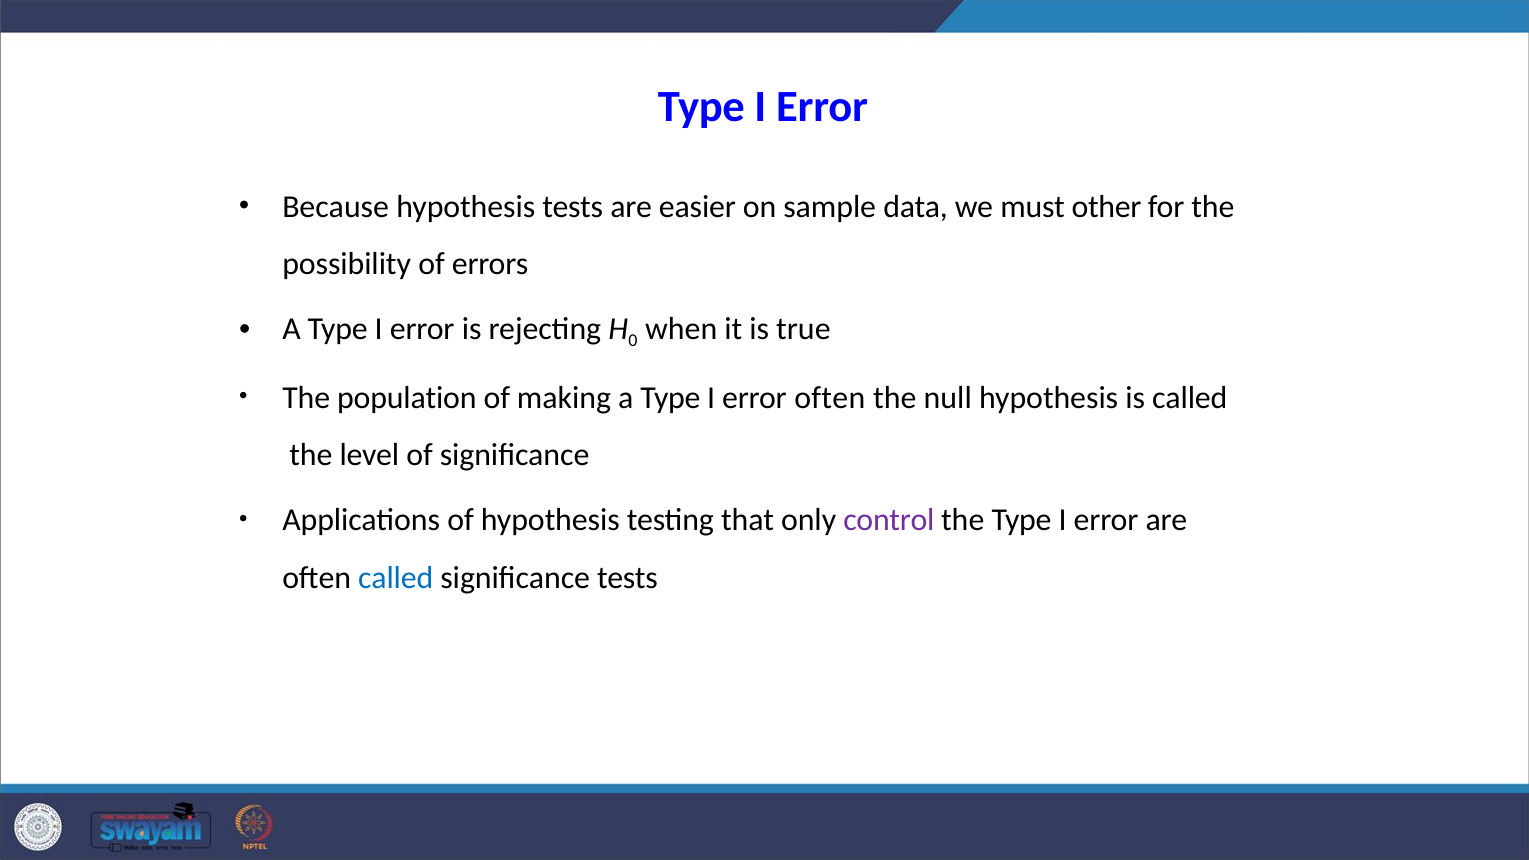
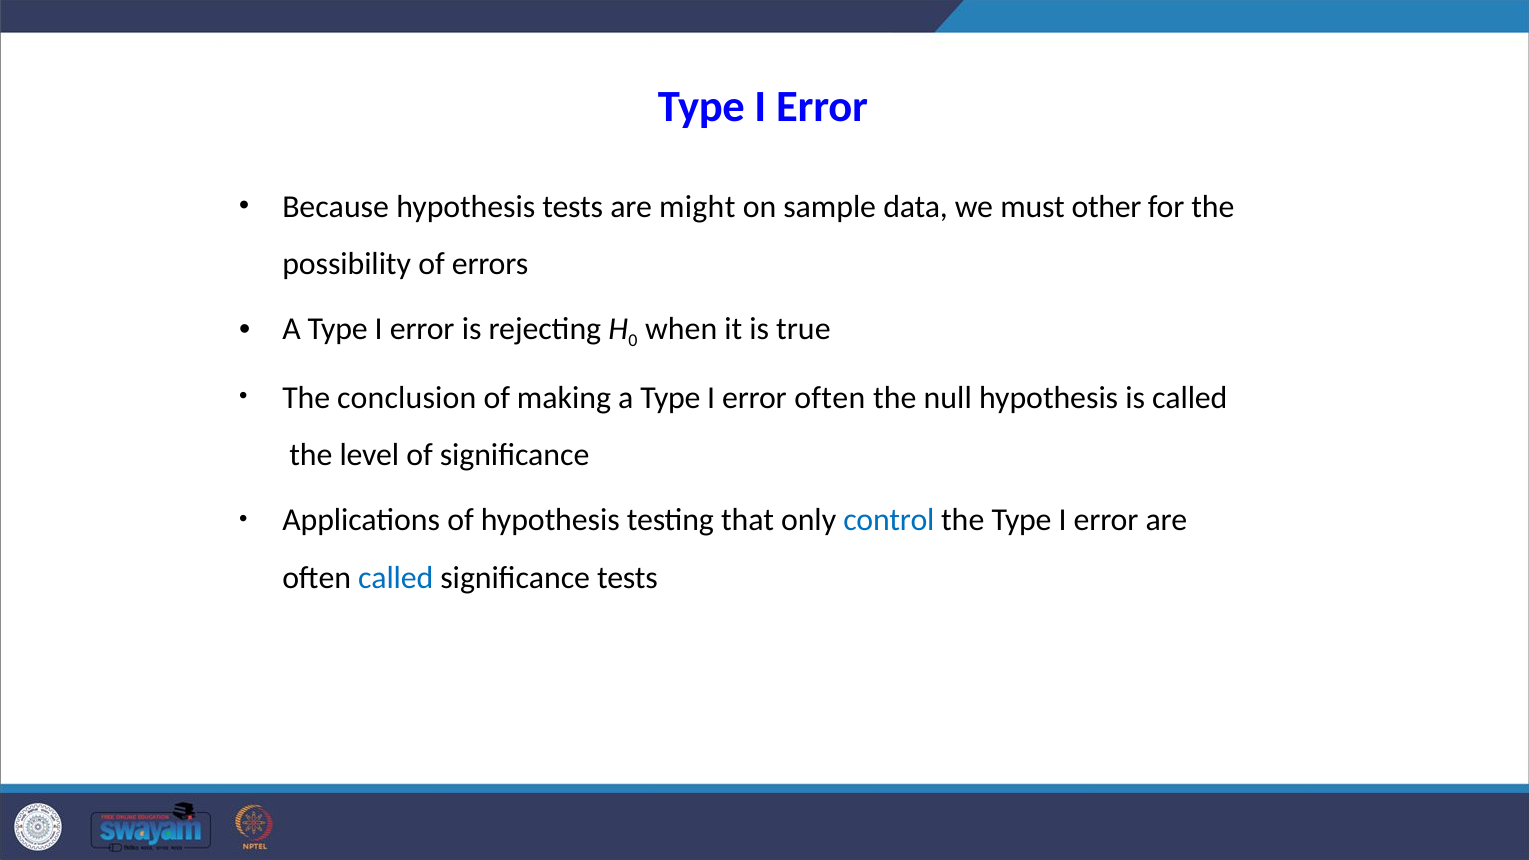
easier: easier -> might
population: population -> conclusion
control colour: purple -> blue
